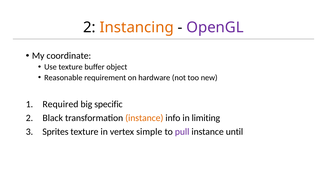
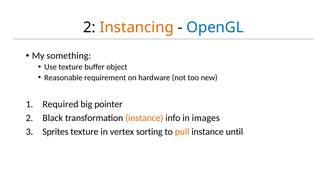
OpenGL colour: purple -> blue
coordinate: coordinate -> something
specific: specific -> pointer
limiting: limiting -> images
simple: simple -> sorting
pull colour: purple -> orange
